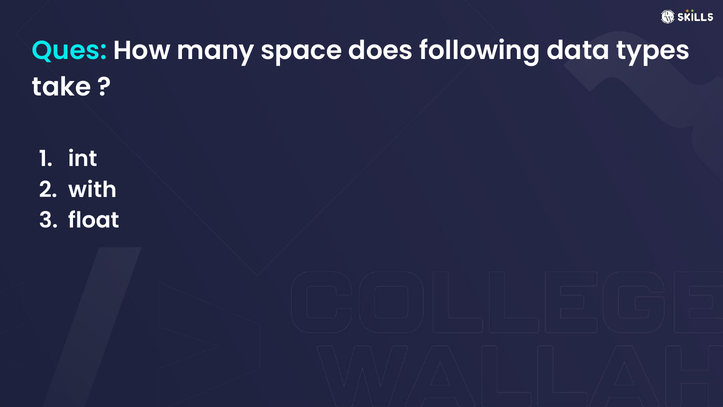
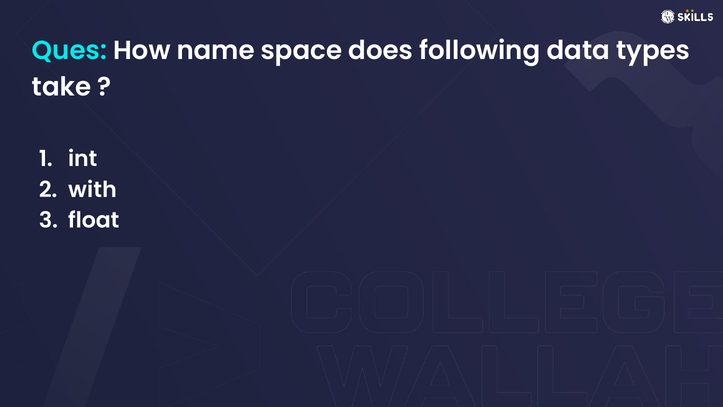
many: many -> name
